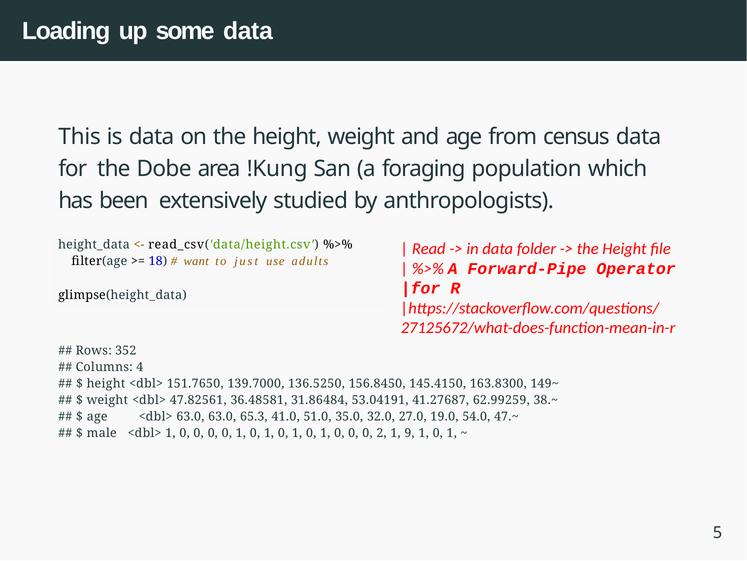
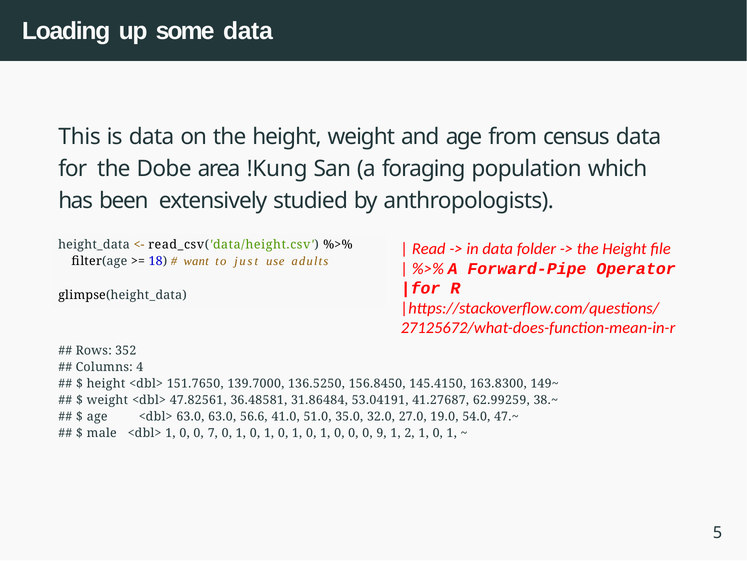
65.3: 65.3 -> 56.6
0 at (213, 433): 0 -> 7
2: 2 -> 9
9: 9 -> 2
